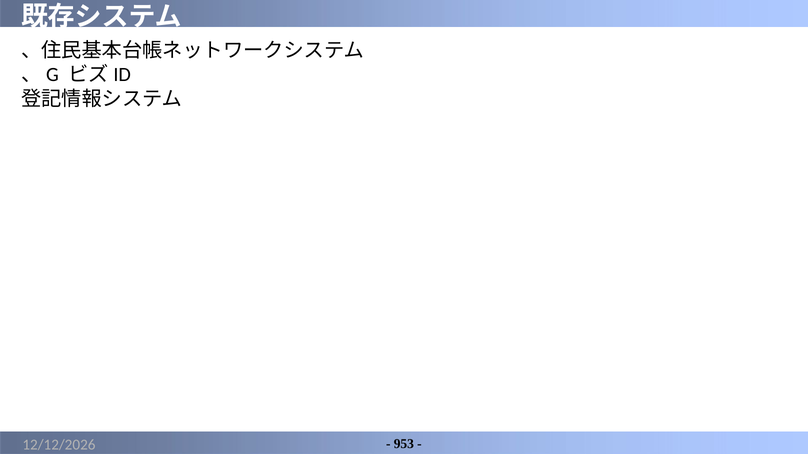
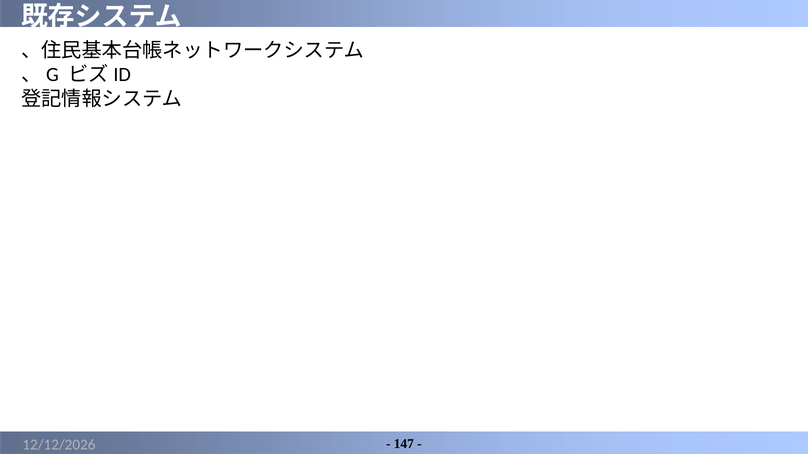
953: 953 -> 147
